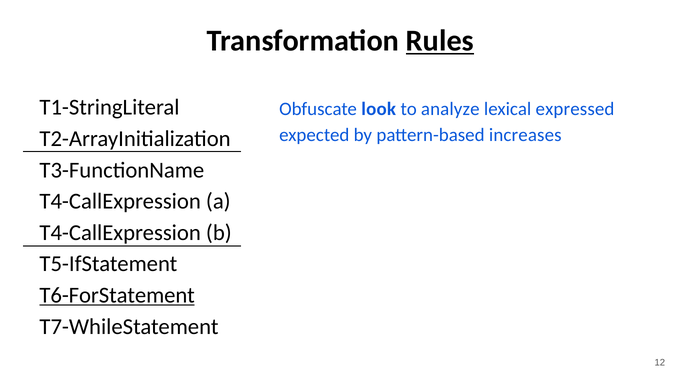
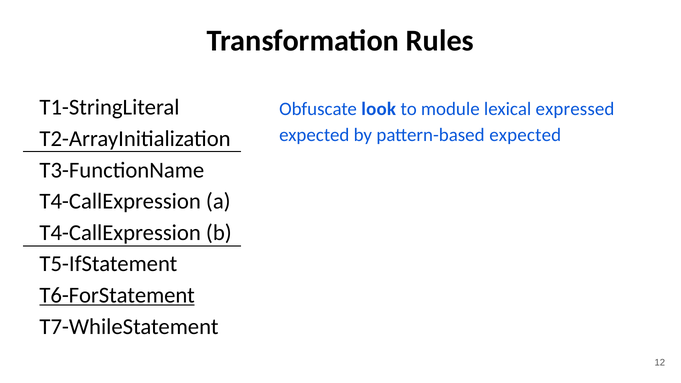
Rules underline: present -> none
analyze: analyze -> module
pattern-based increases: increases -> expected
